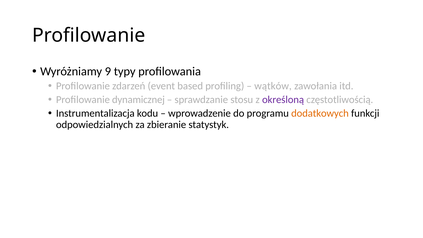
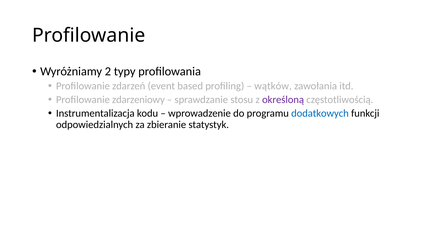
9: 9 -> 2
dynamicznej: dynamicznej -> zdarzeniowy
dodatkowych colour: orange -> blue
